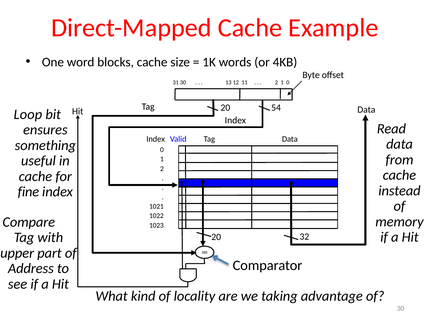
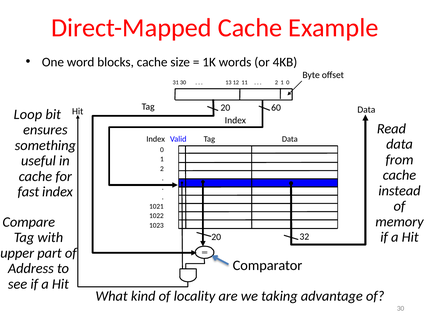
54: 54 -> 60
fine: fine -> fast
